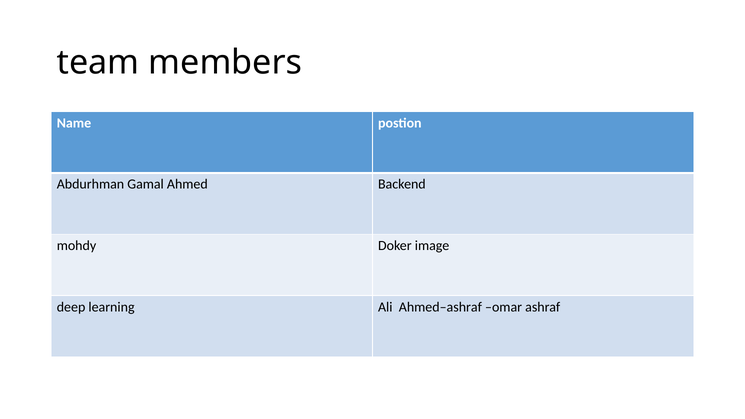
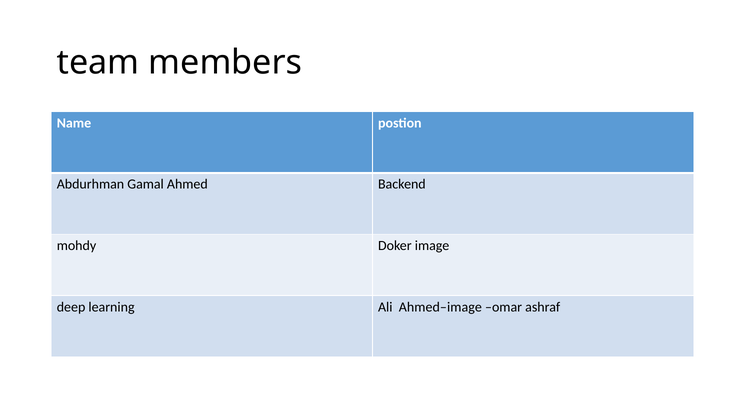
Ahmed–ashraf: Ahmed–ashraf -> Ahmed–image
